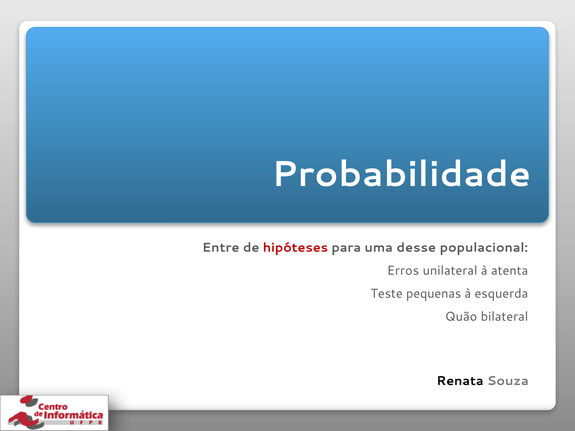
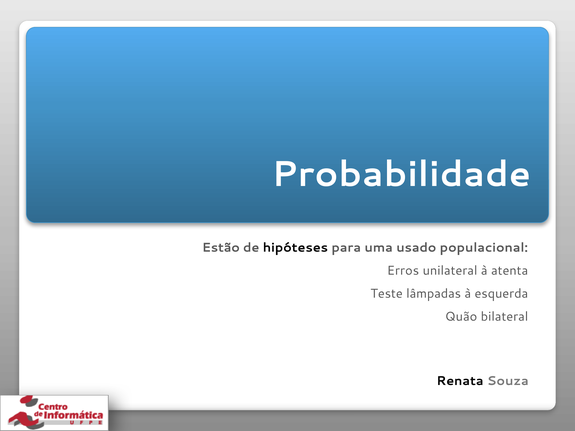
Entre: Entre -> Estão
hipóteses colour: red -> black
desse: desse -> usado
pequenas: pequenas -> lâmpadas
